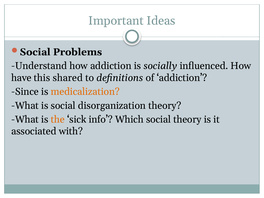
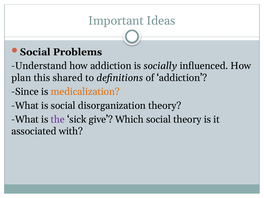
have: have -> plan
the colour: orange -> purple
info: info -> give
